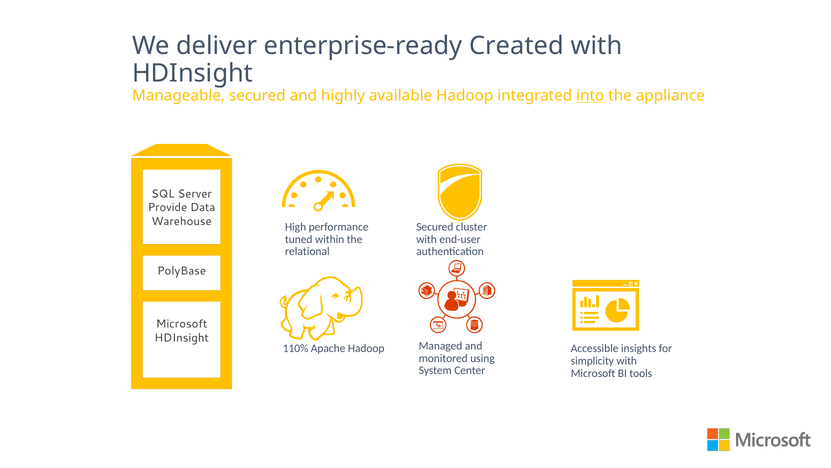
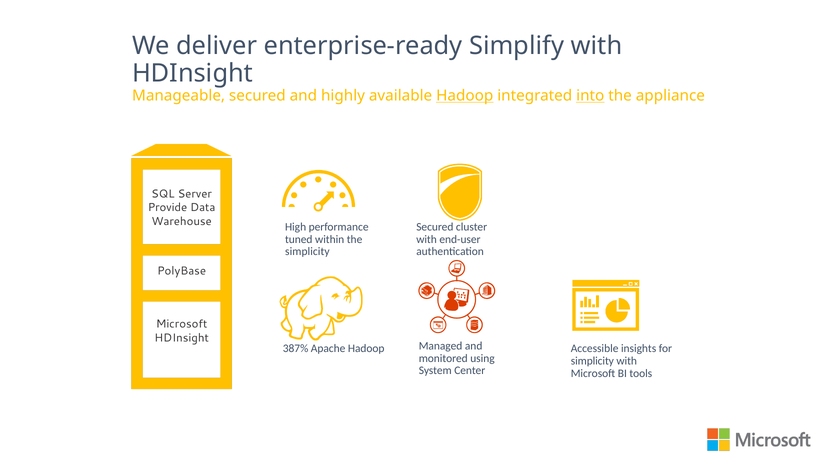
Created: Created -> Simplify
Hadoop at (465, 96) underline: none -> present
relational at (307, 251): relational -> simplicity
110%: 110% -> 387%
